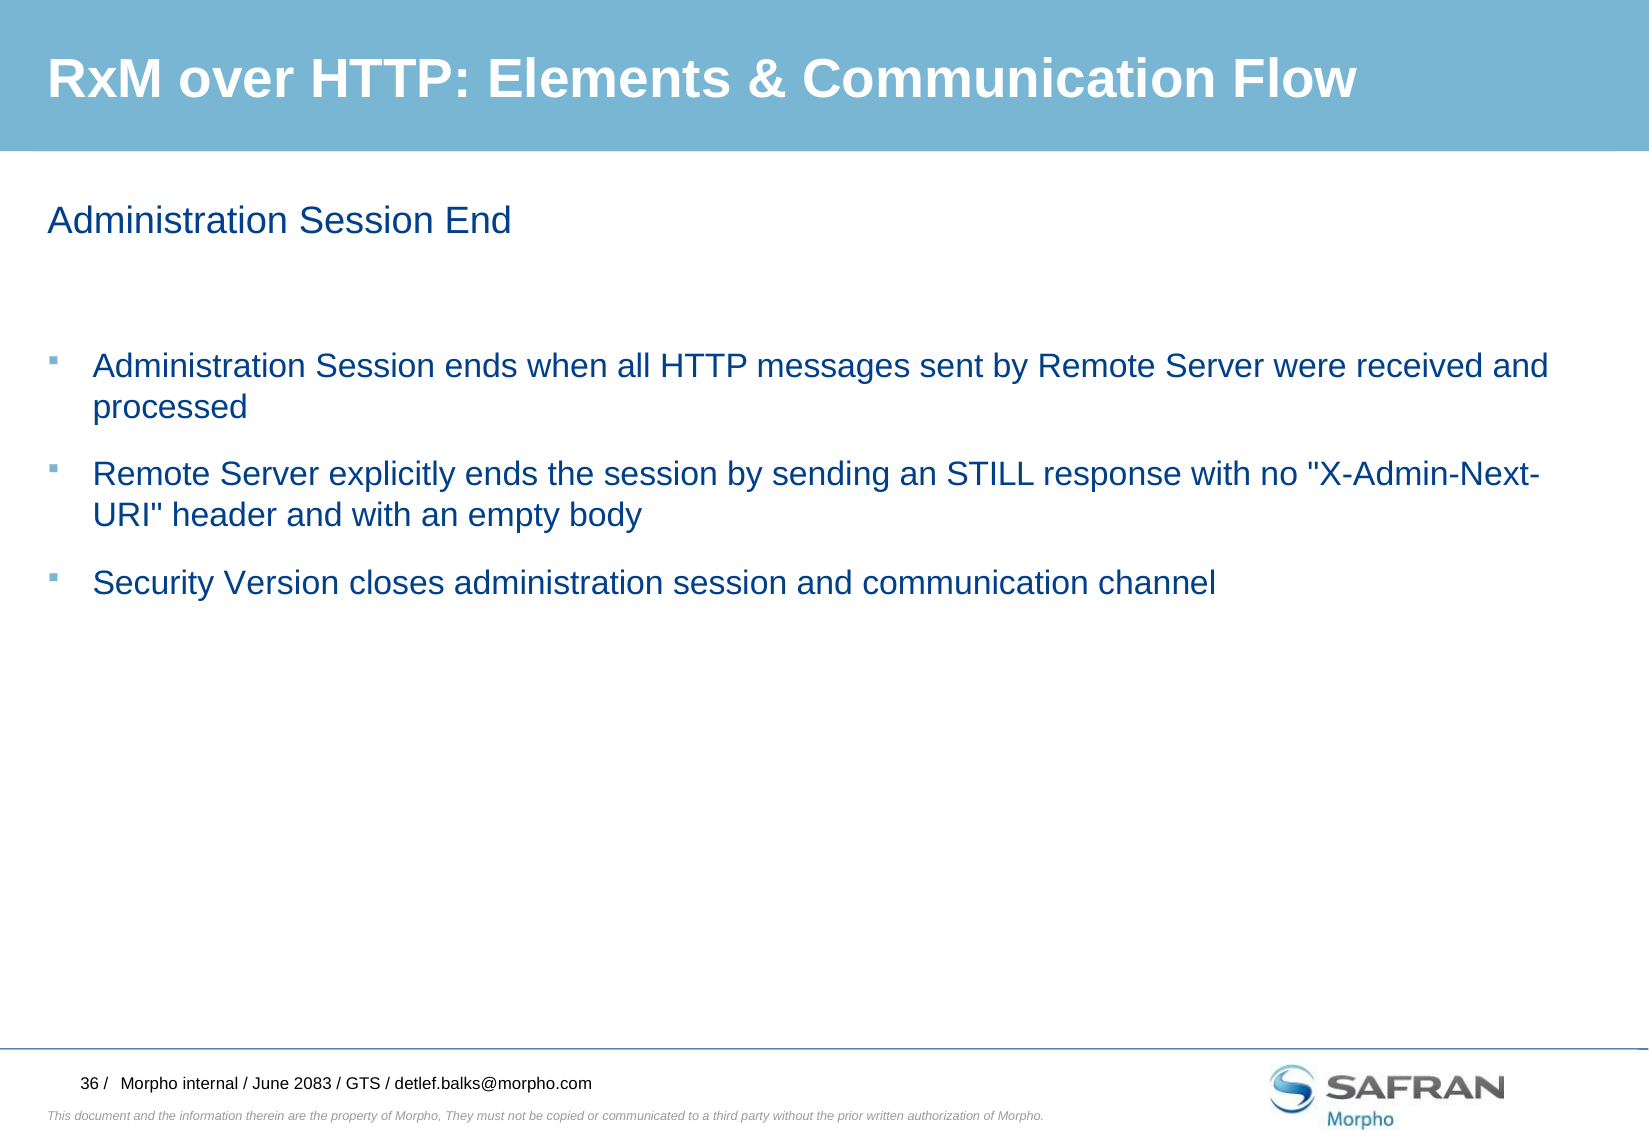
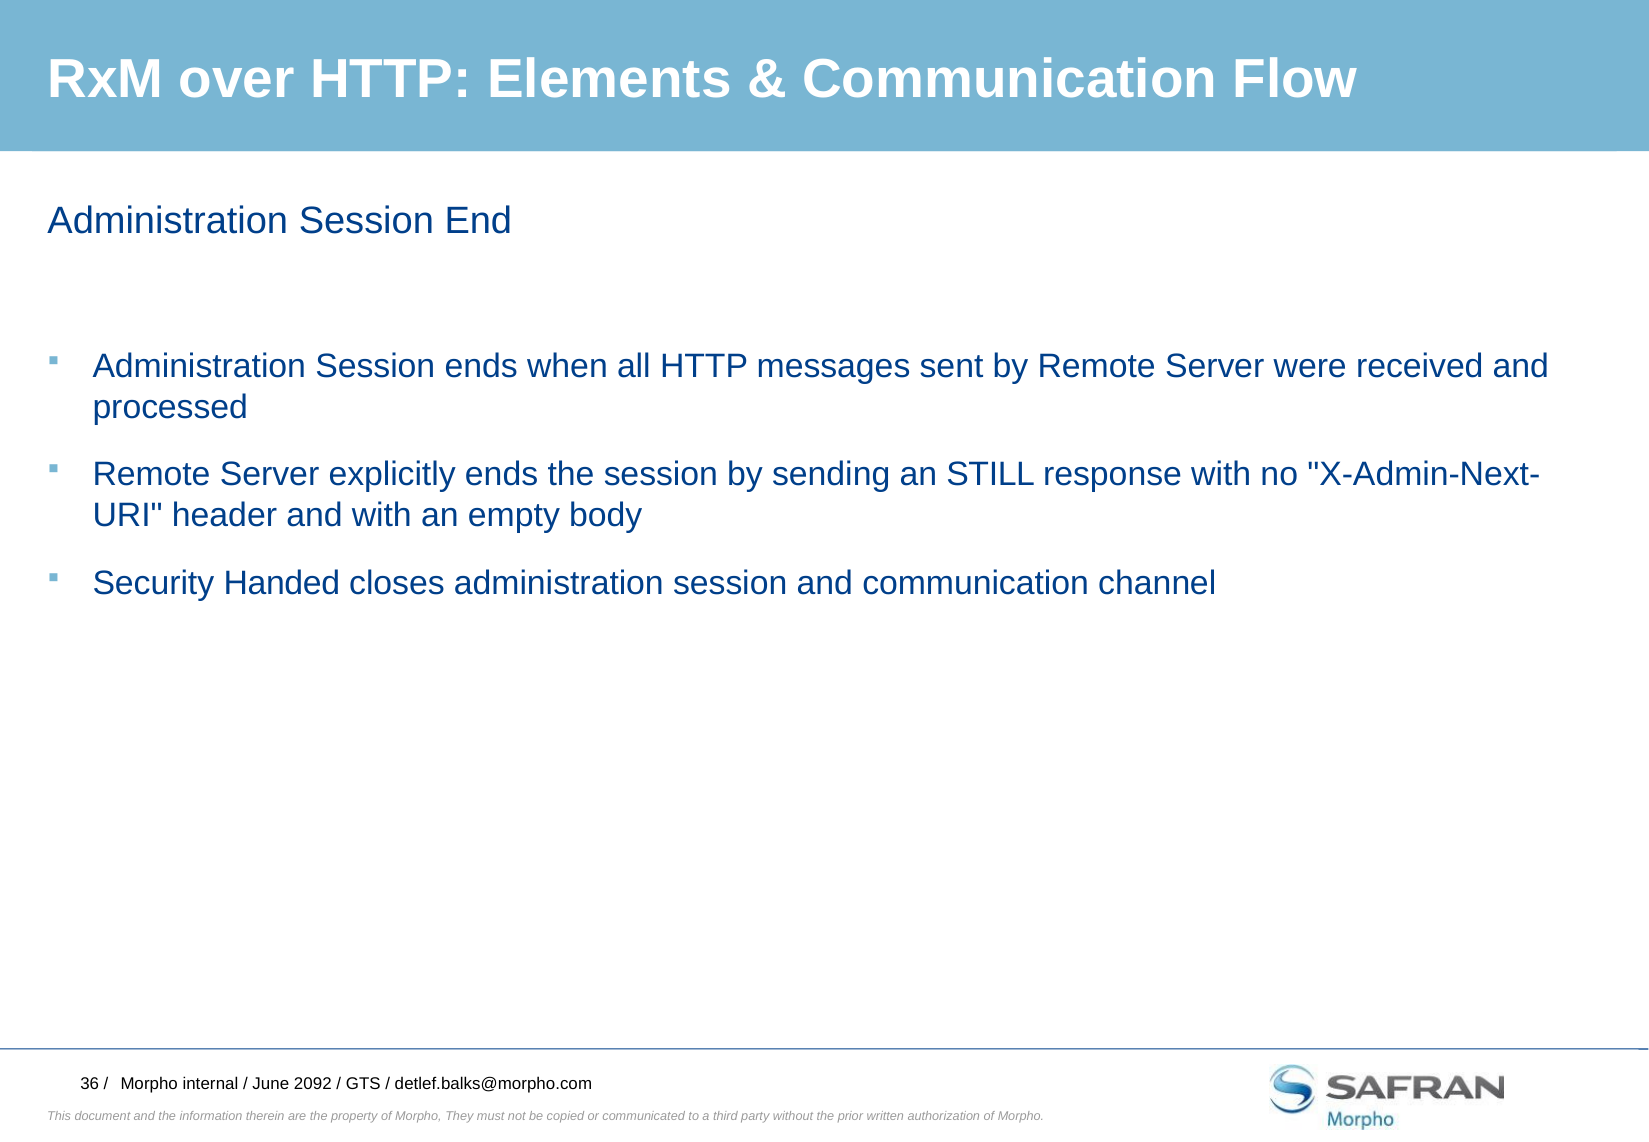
Version: Version -> Handed
2083: 2083 -> 2092
